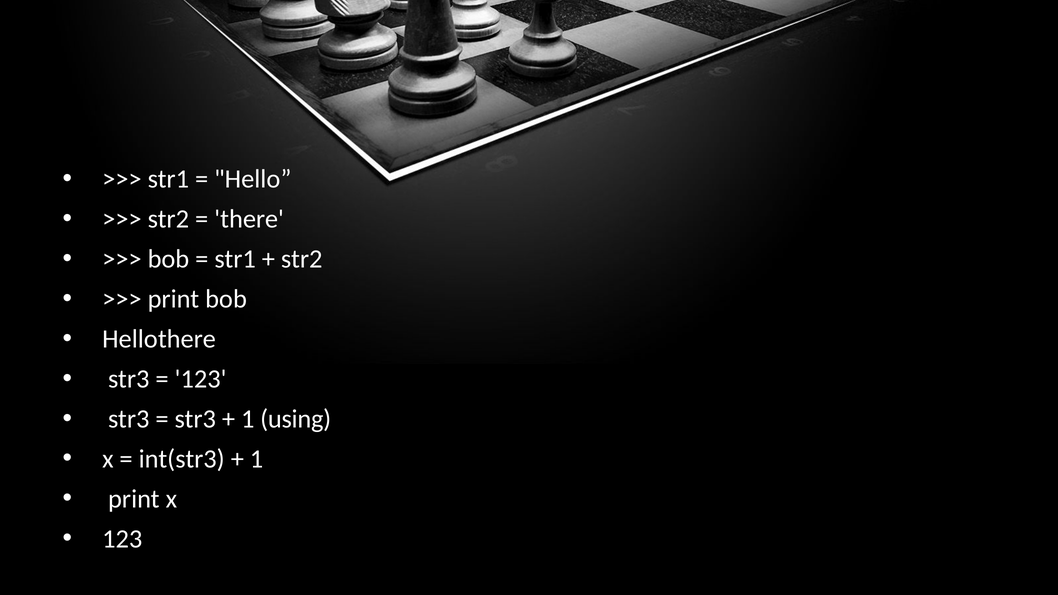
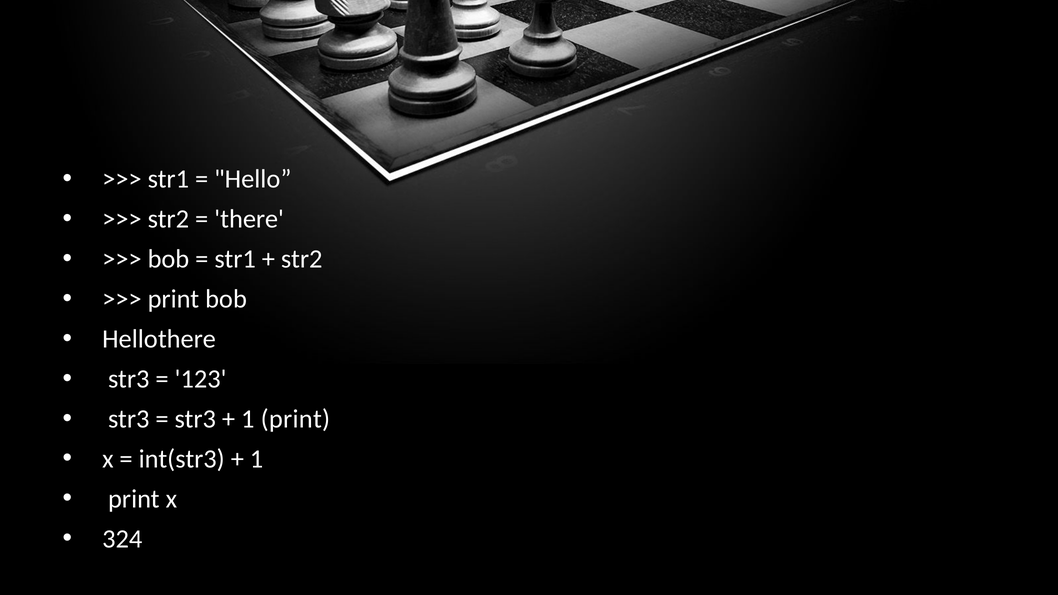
1 using: using -> print
123 at (122, 539): 123 -> 324
